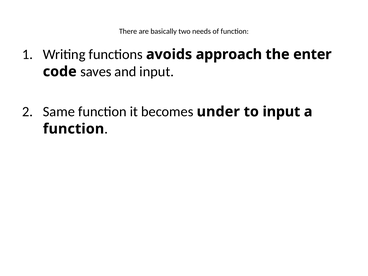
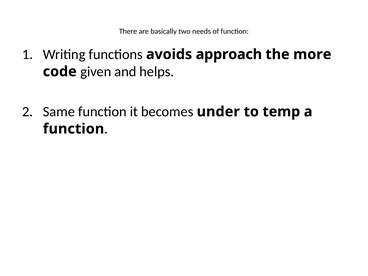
enter: enter -> more
saves: saves -> given
and input: input -> helps
to input: input -> temp
